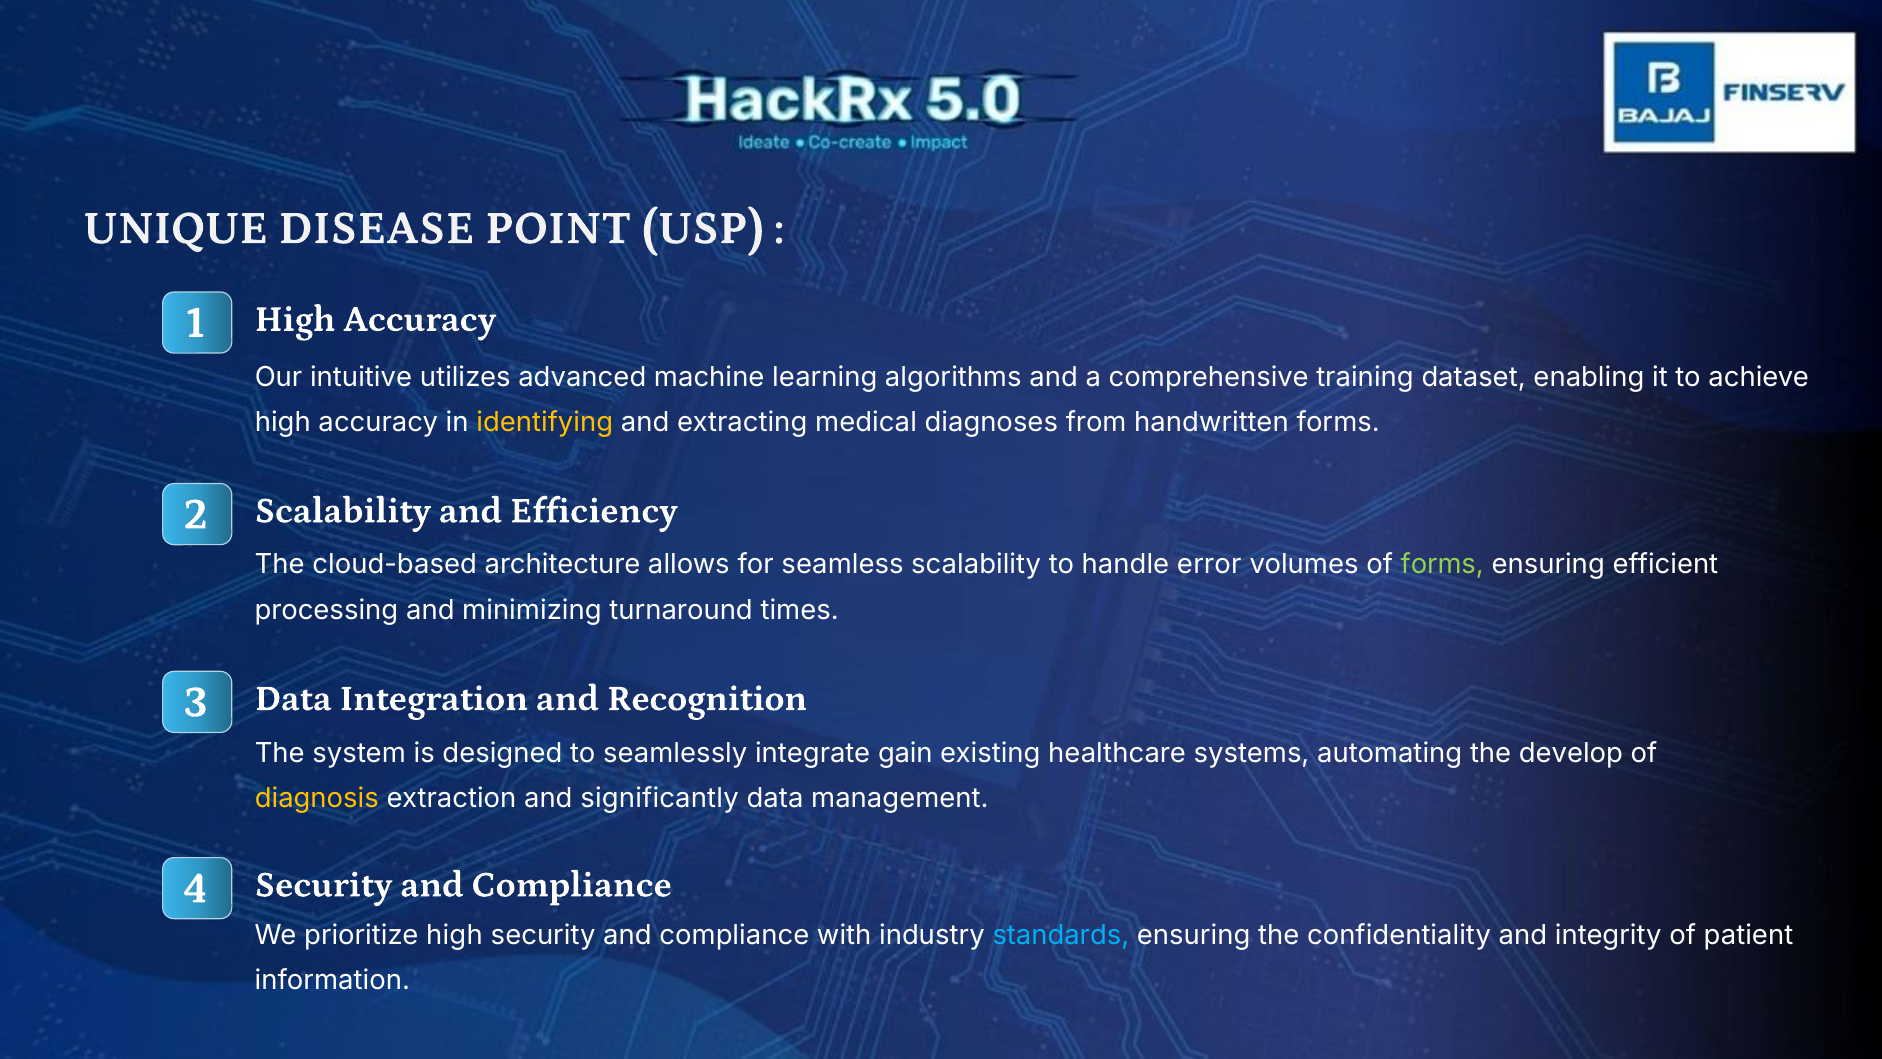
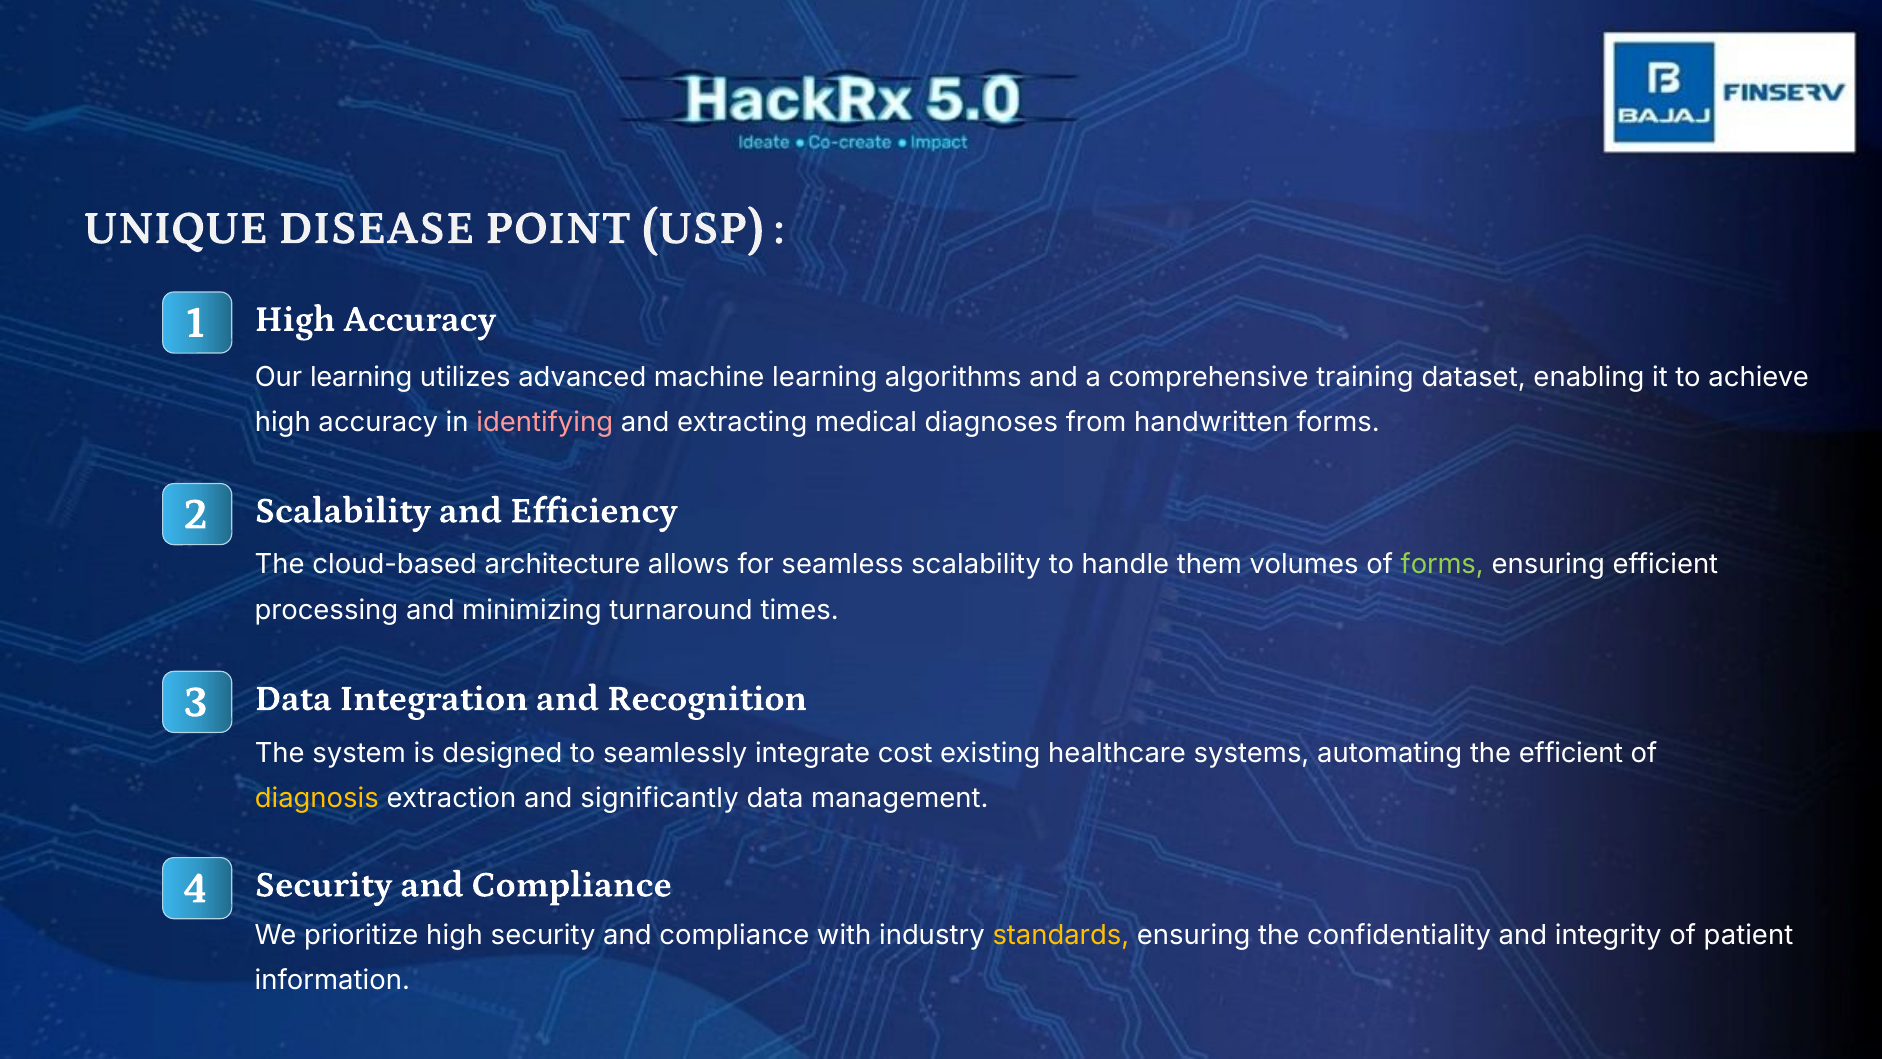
Our intuitive: intuitive -> learning
identifying colour: yellow -> pink
error: error -> them
gain: gain -> cost
the develop: develop -> efficient
standards colour: light blue -> yellow
